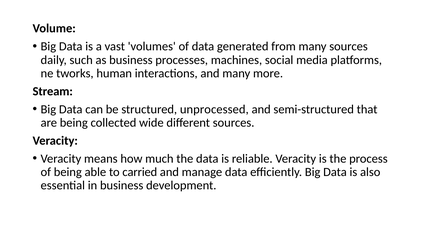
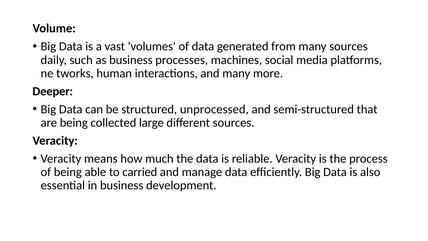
Stream: Stream -> Deeper
wide: wide -> large
